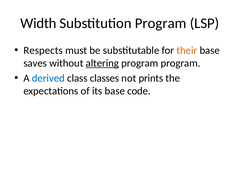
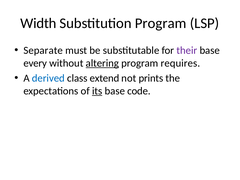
Respects: Respects -> Separate
their colour: orange -> purple
saves: saves -> every
program program: program -> requires
classes: classes -> extend
its underline: none -> present
